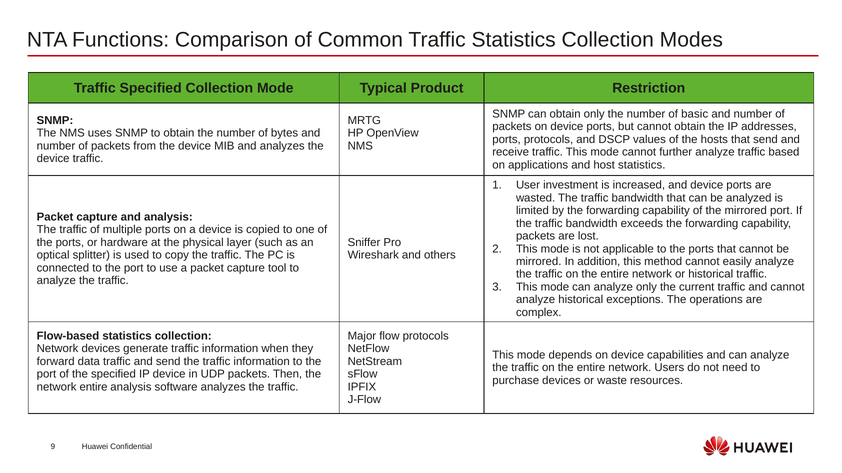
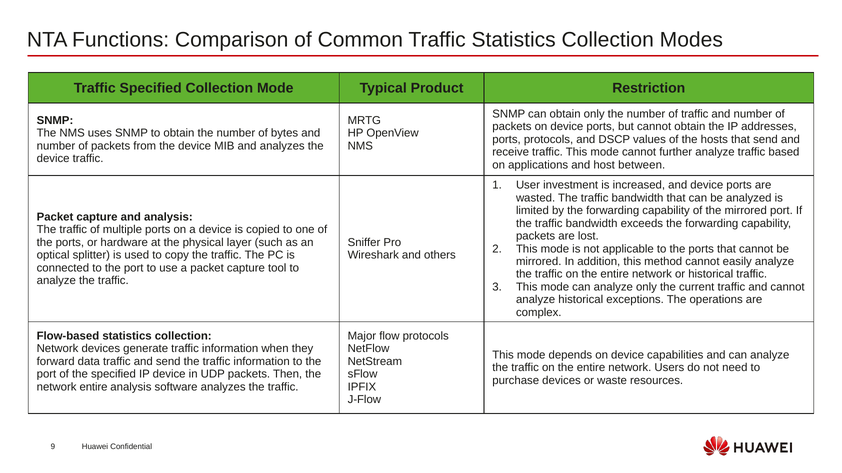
of basic: basic -> traffic
host statistics: statistics -> between
